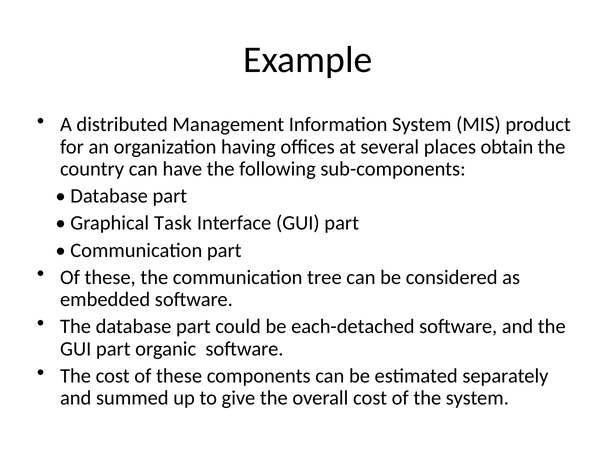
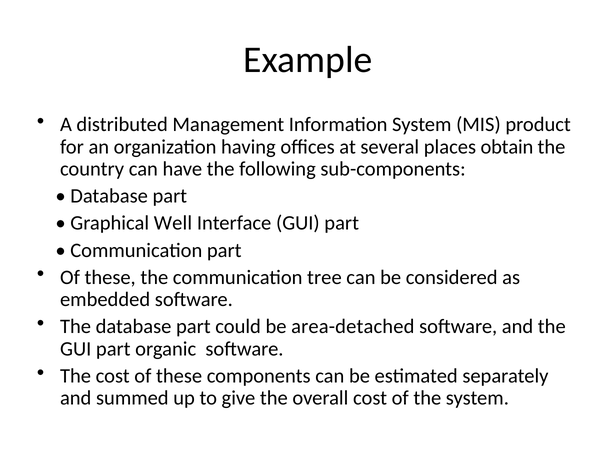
Task: Task -> Well
each-detached: each-detached -> area-detached
